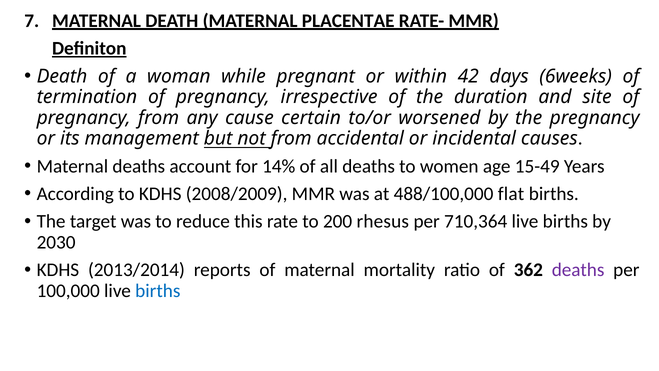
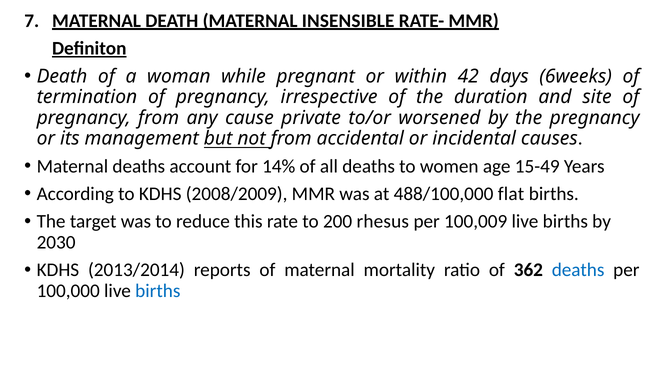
PLACENTAE: PLACENTAE -> INSENSIBLE
certain: certain -> private
710,364: 710,364 -> 100,009
deaths at (578, 270) colour: purple -> blue
